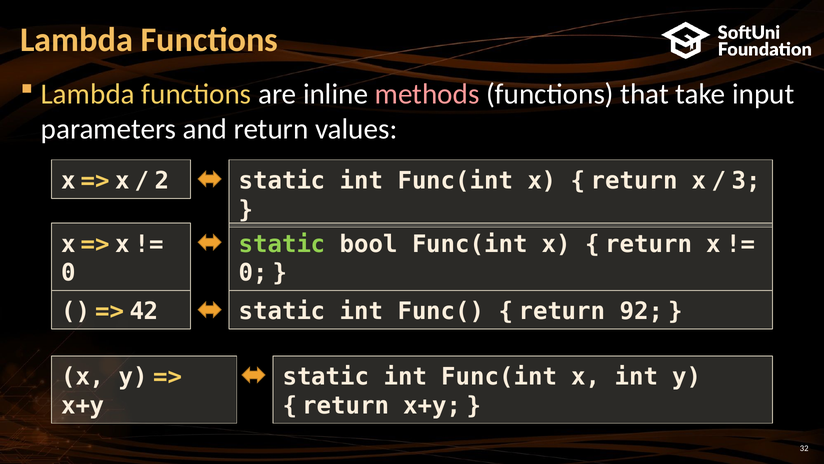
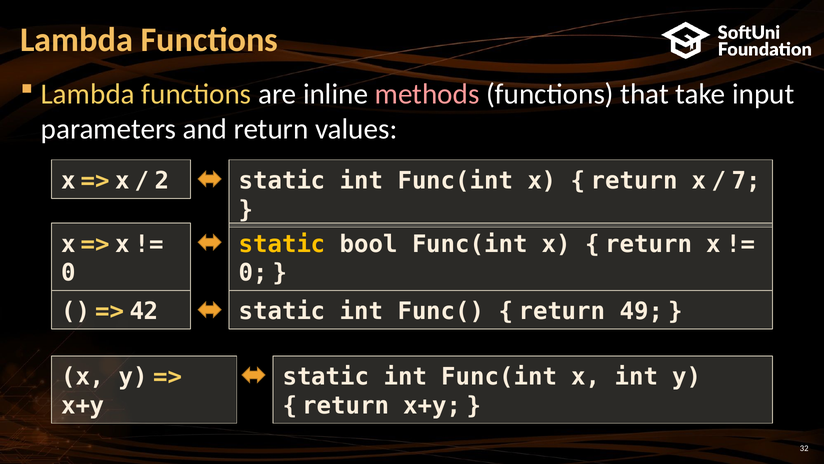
3: 3 -> 7
static at (282, 244) colour: light green -> yellow
92: 92 -> 49
